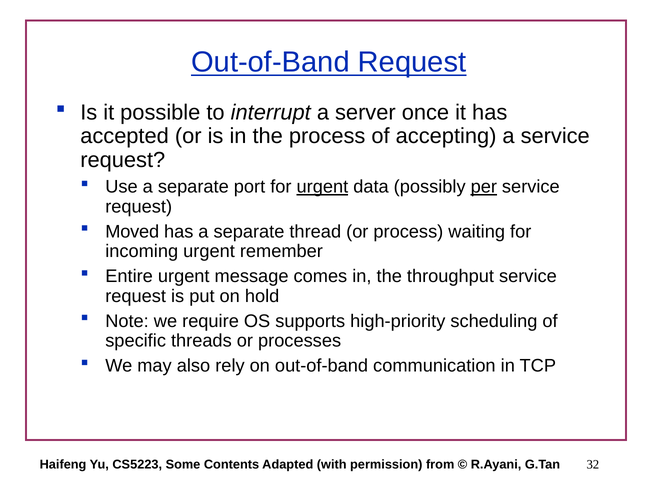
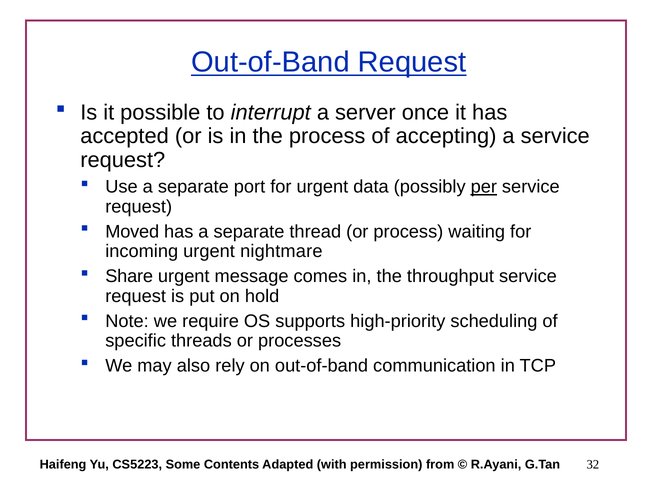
urgent at (322, 187) underline: present -> none
remember: remember -> nightmare
Entire: Entire -> Share
